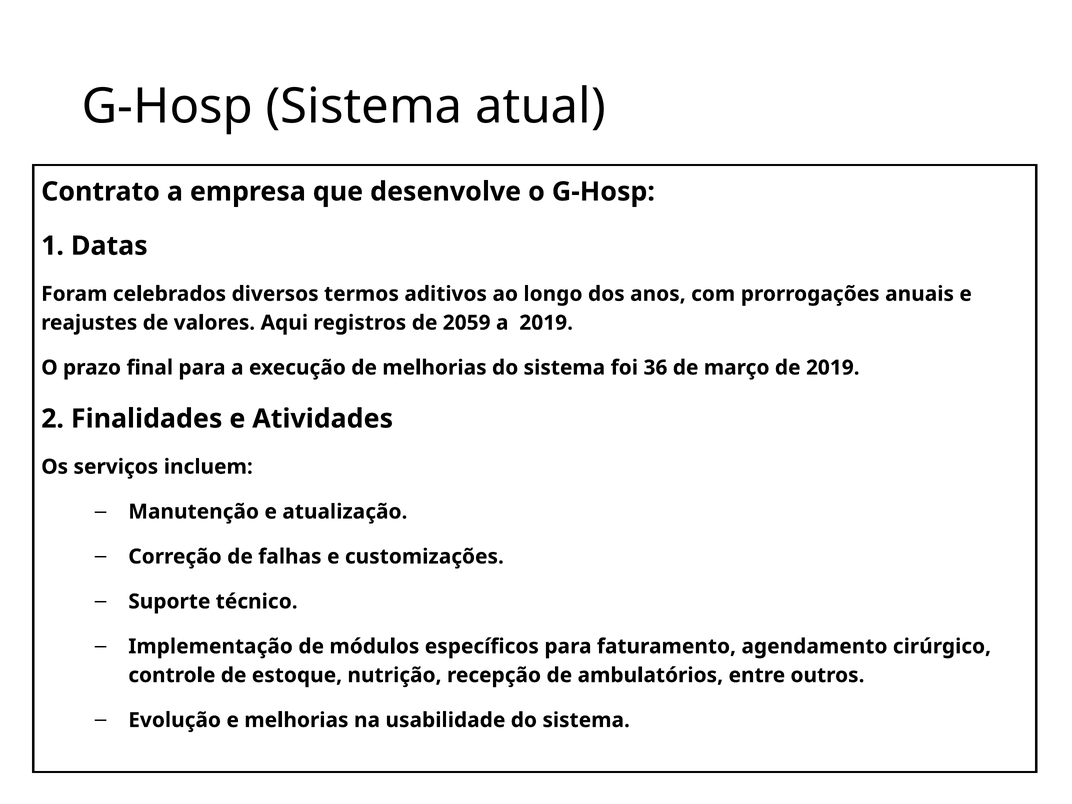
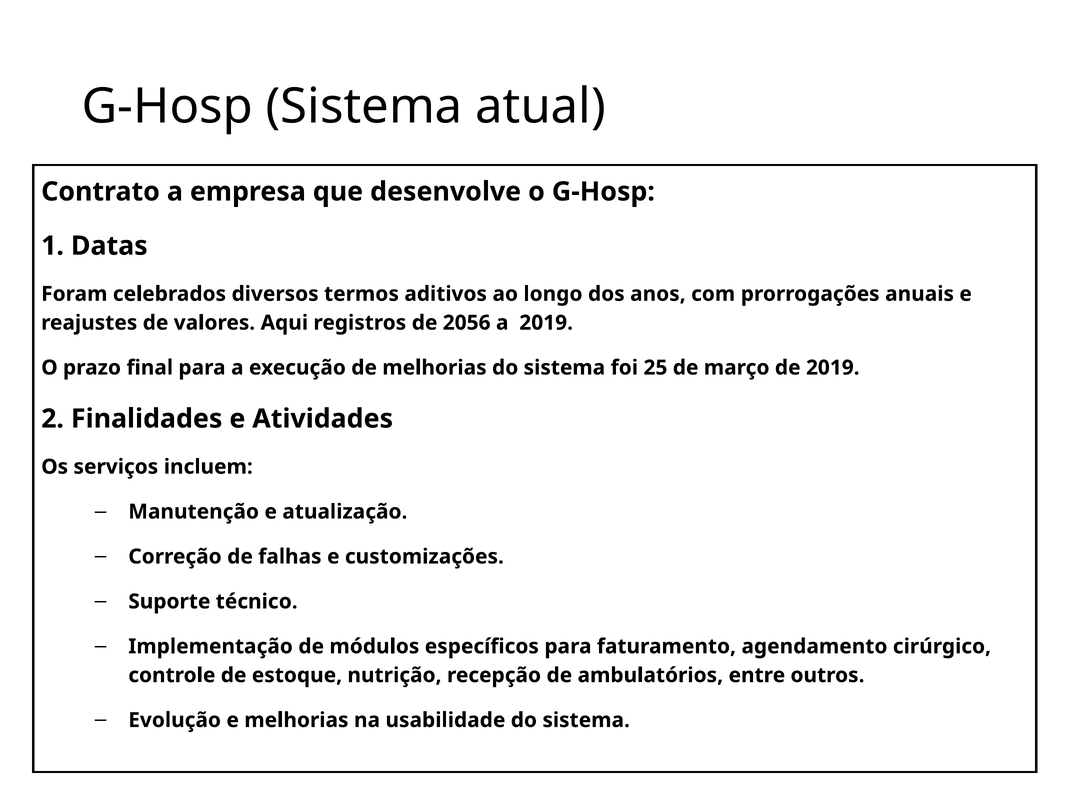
2059: 2059 -> 2056
36: 36 -> 25
